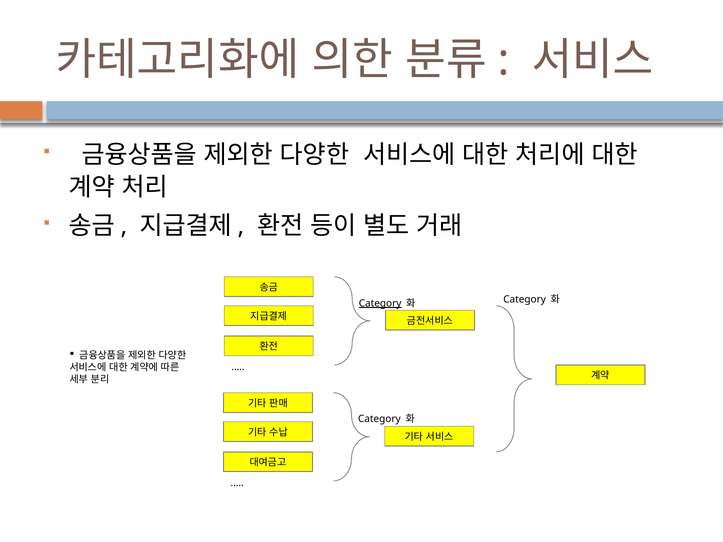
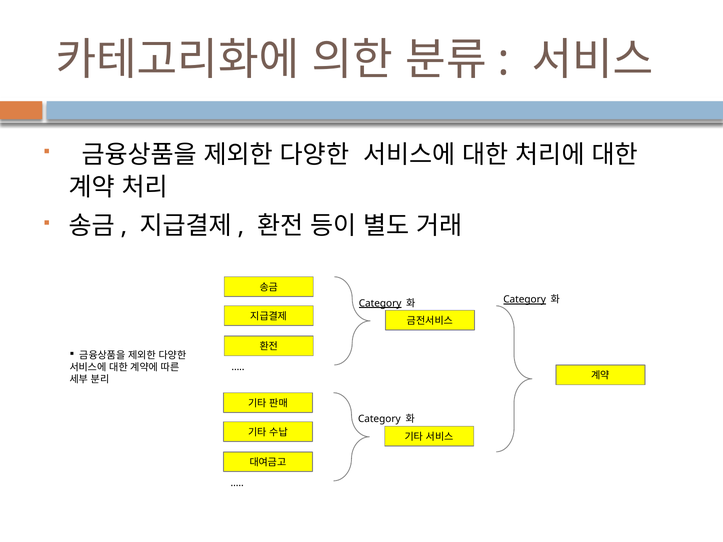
Category at (525, 300) underline: none -> present
